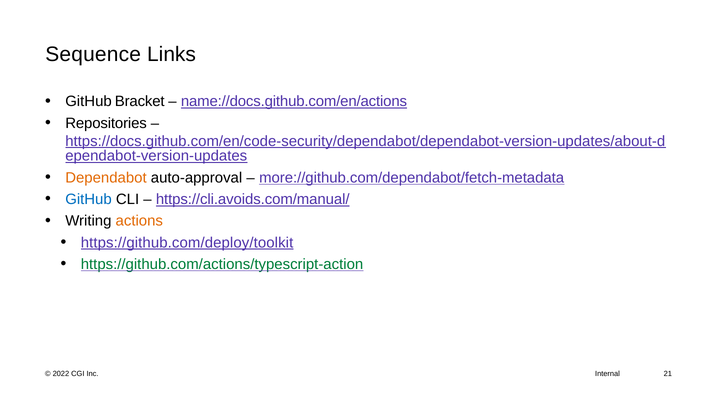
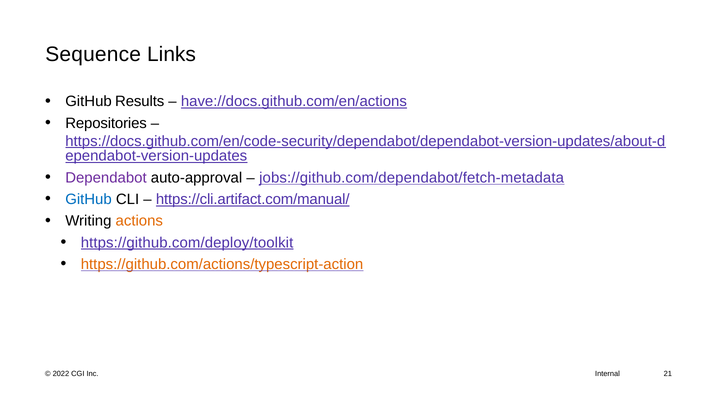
Bracket: Bracket -> Results
name://docs.github.com/en/actions: name://docs.github.com/en/actions -> have://docs.github.com/en/actions
Dependabot colour: orange -> purple
more://github.com/dependabot/fetch-metadata: more://github.com/dependabot/fetch-metadata -> jobs://github.com/dependabot/fetch-metadata
https://cli.avoids.com/manual/: https://cli.avoids.com/manual/ -> https://cli.artifact.com/manual/
https://github.com/actions/typescript-action colour: green -> orange
